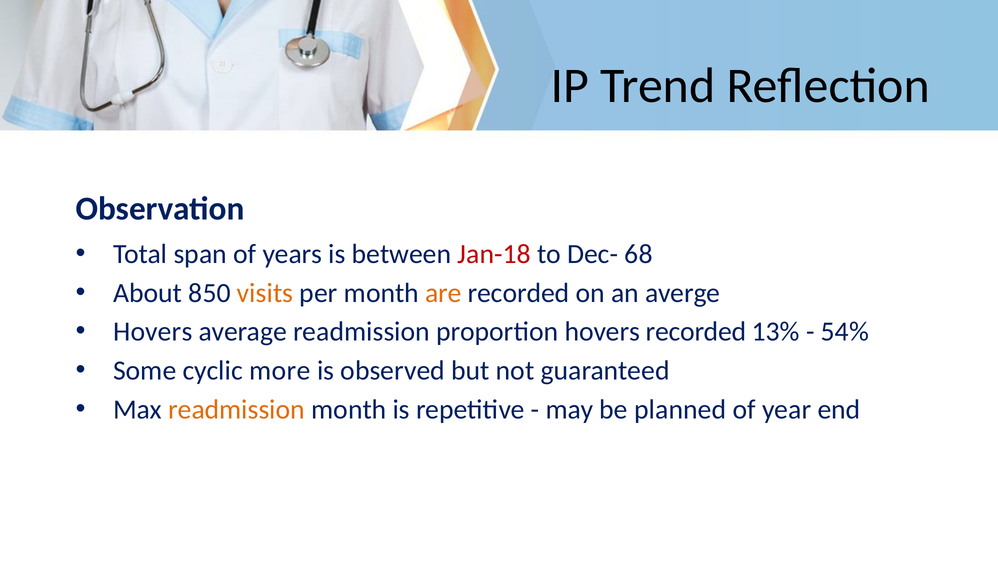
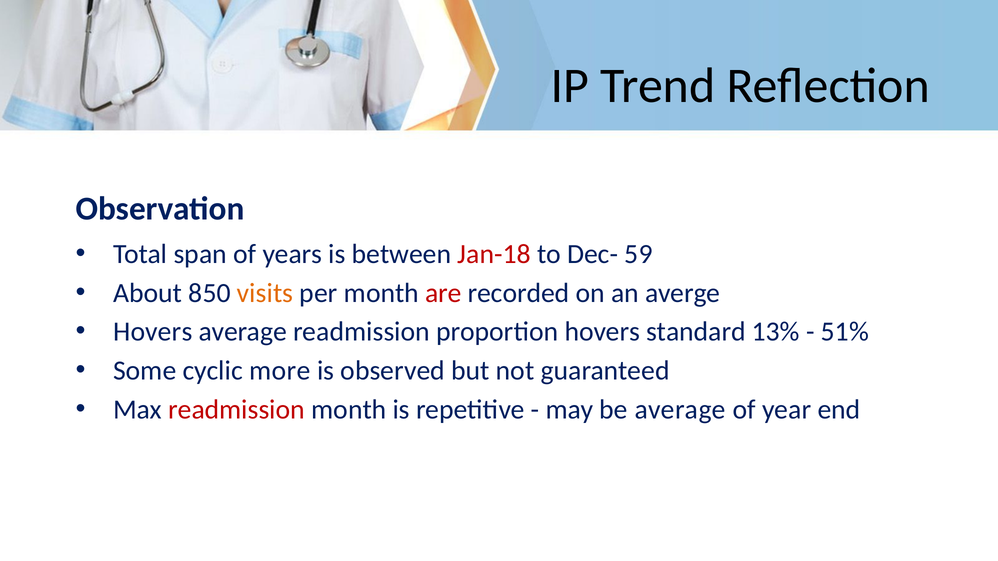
68: 68 -> 59
are colour: orange -> red
hovers recorded: recorded -> standard
54%: 54% -> 51%
readmission at (237, 410) colour: orange -> red
be planned: planned -> average
